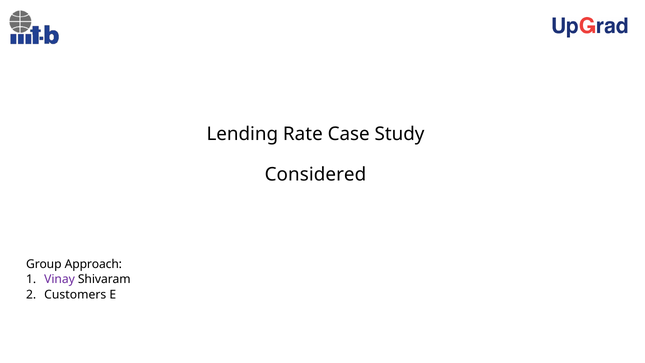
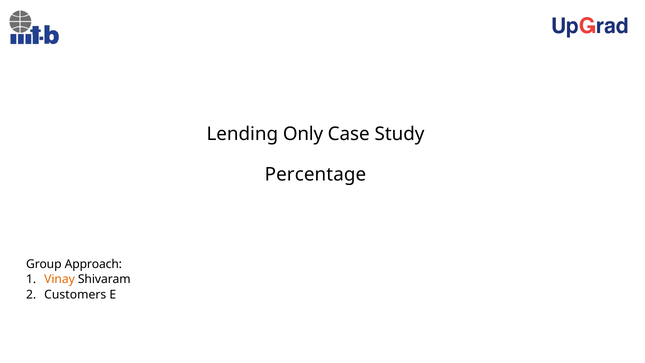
Rate: Rate -> Only
Considered: Considered -> Percentage
Vinay colour: purple -> orange
